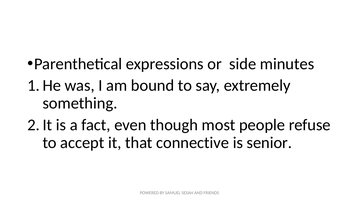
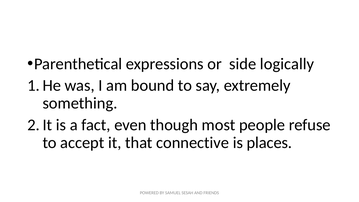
minutes: minutes -> logically
senior: senior -> places
